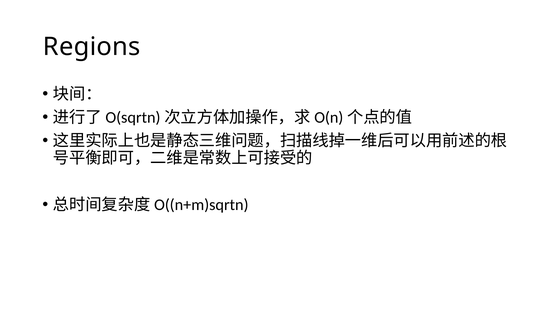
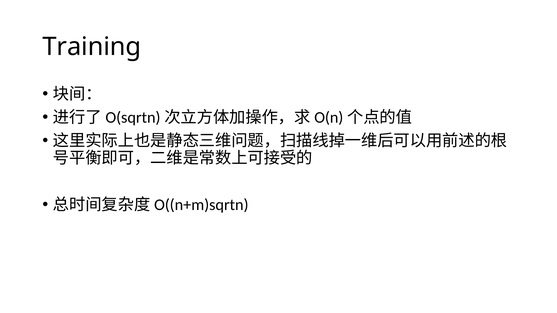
Regions: Regions -> Training
